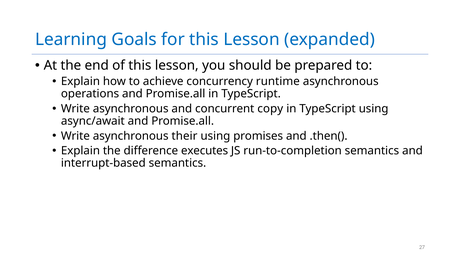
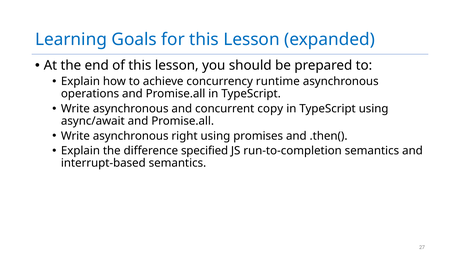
their: their -> right
executes: executes -> specified
